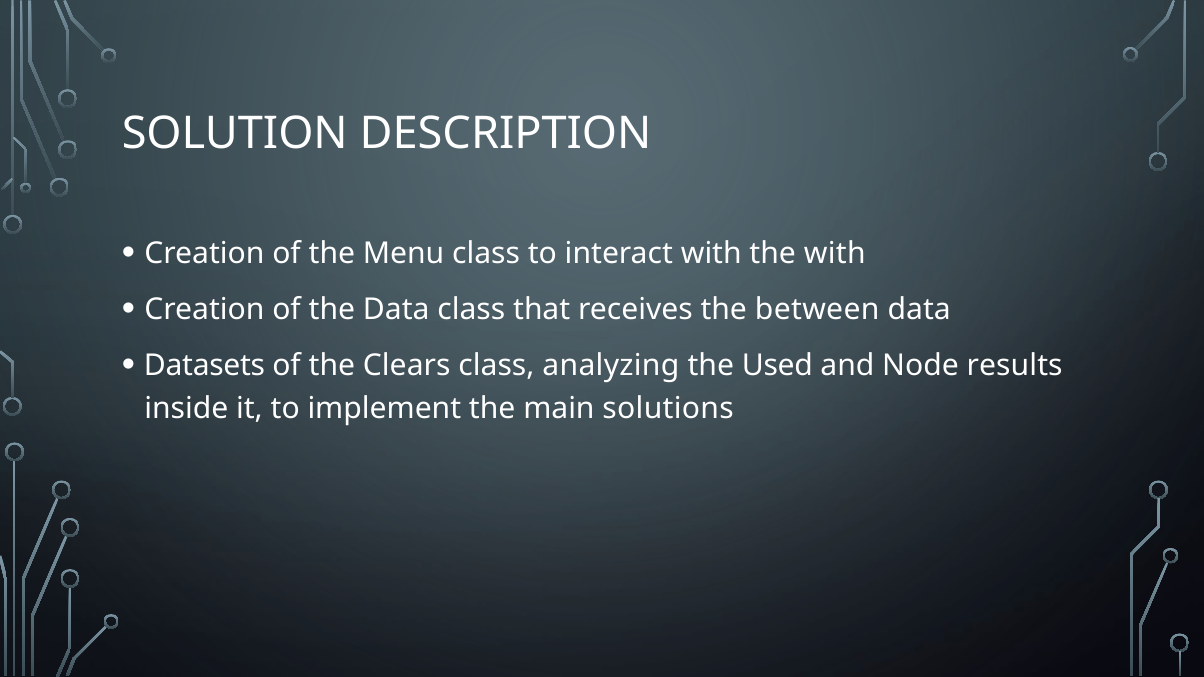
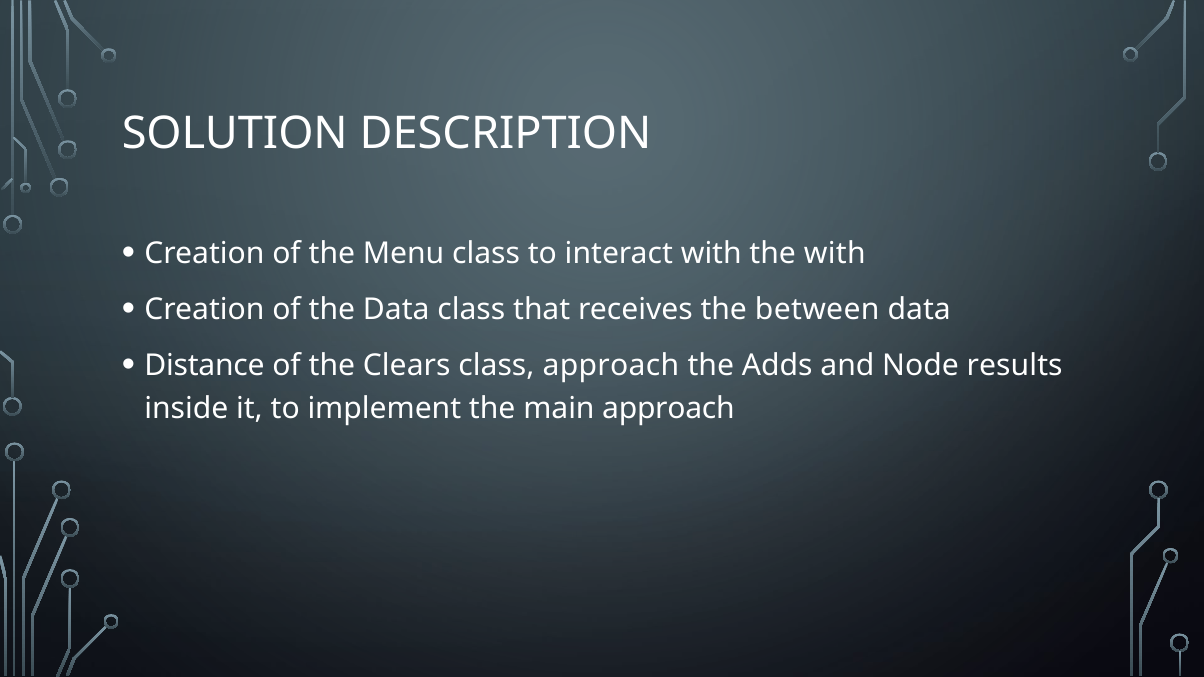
Datasets: Datasets -> Distance
class analyzing: analyzing -> approach
Used: Used -> Adds
main solutions: solutions -> approach
